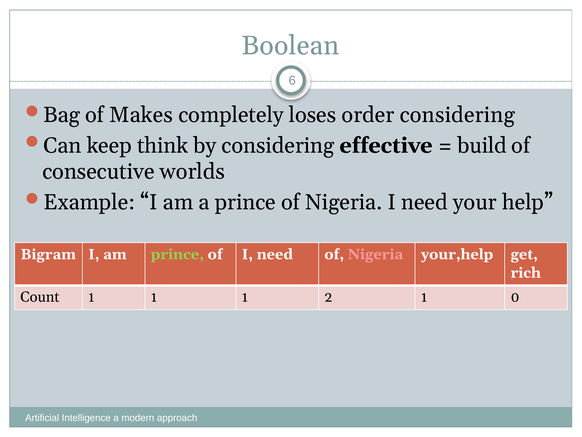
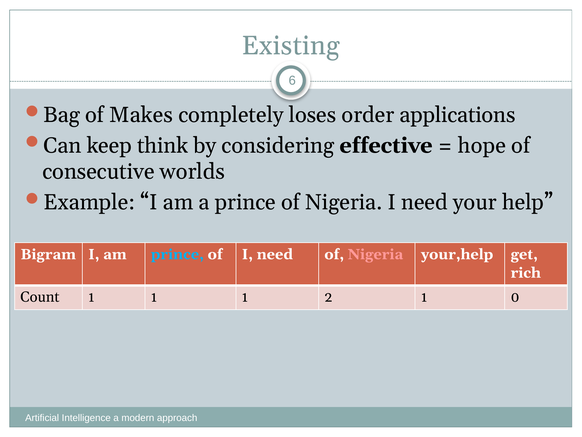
Boolean: Boolean -> Existing
order considering: considering -> applications
build: build -> hope
prince at (177, 254) colour: light green -> light blue
